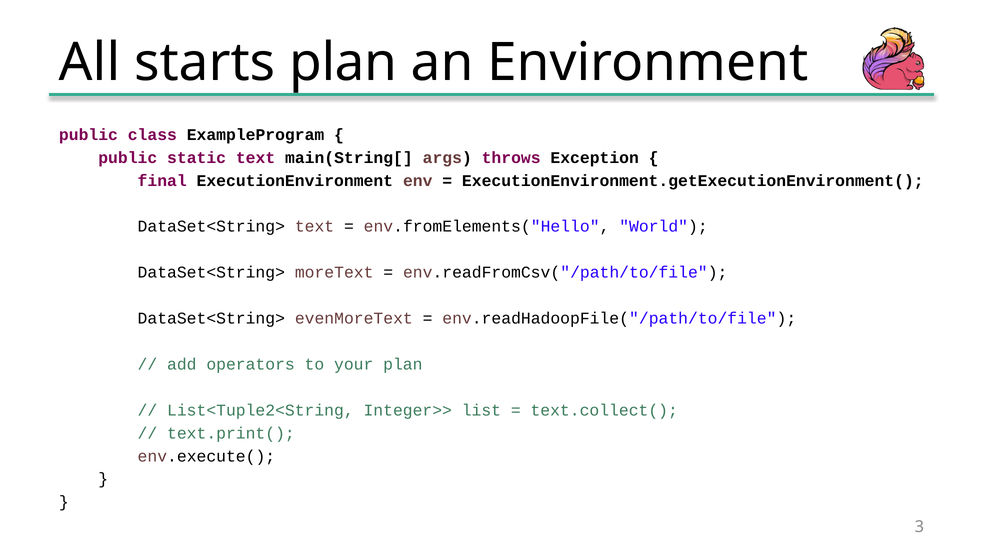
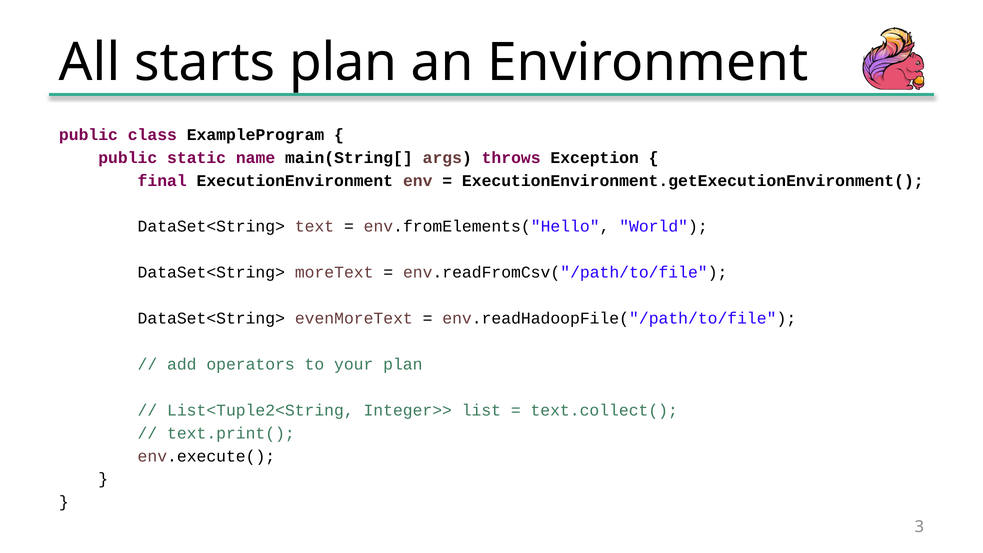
static text: text -> name
